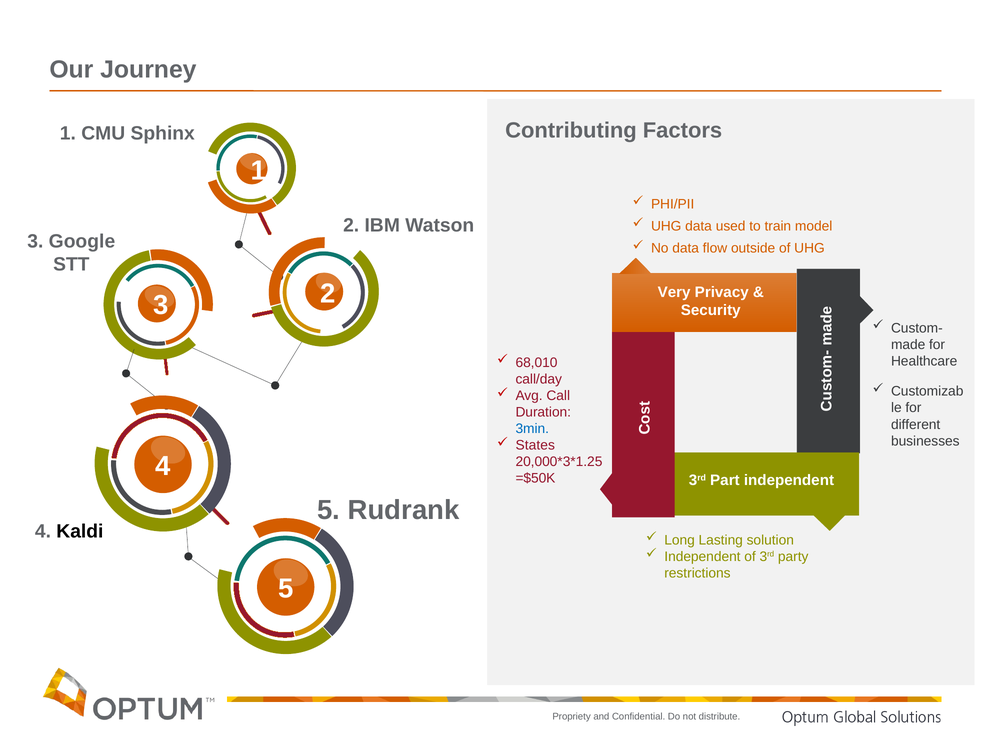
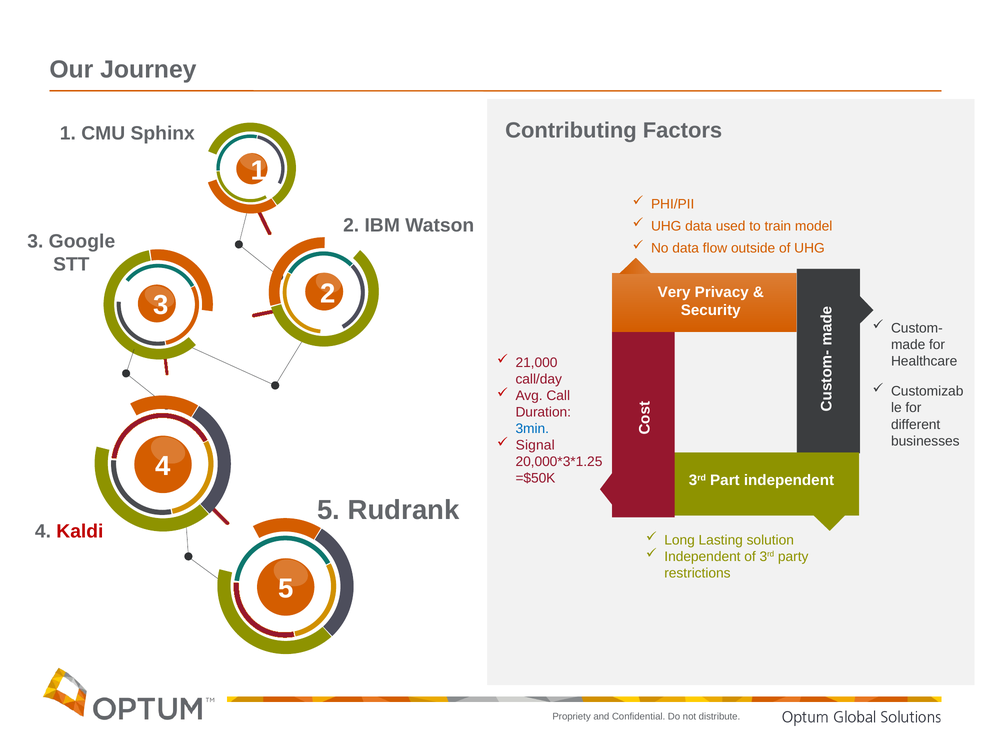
68,010: 68,010 -> 21,000
States: States -> Signal
Kaldi colour: black -> red
